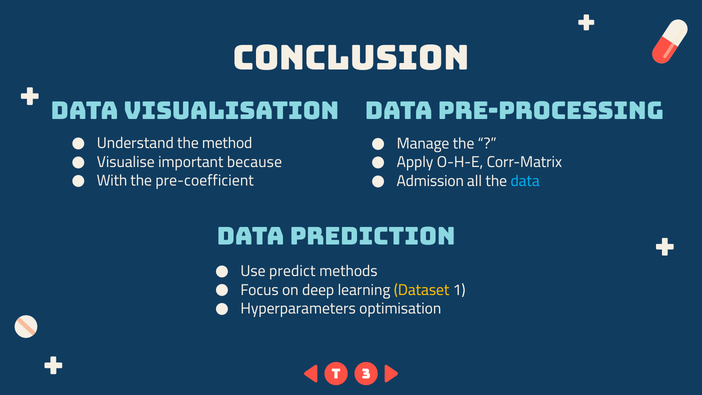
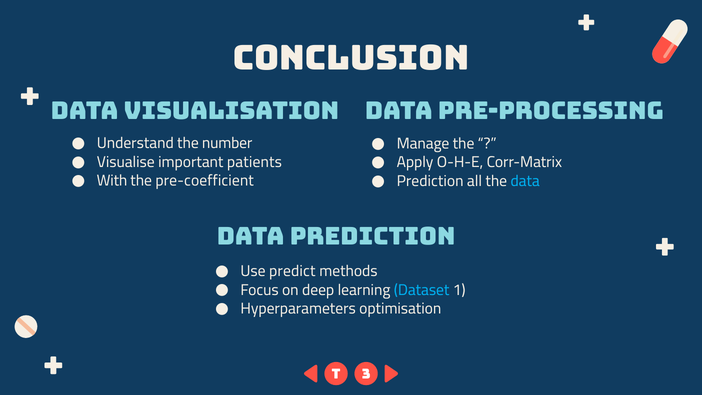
method: method -> number
because: because -> patients
Admission at (430, 181): Admission -> Prediction
Dataset colour: yellow -> light blue
